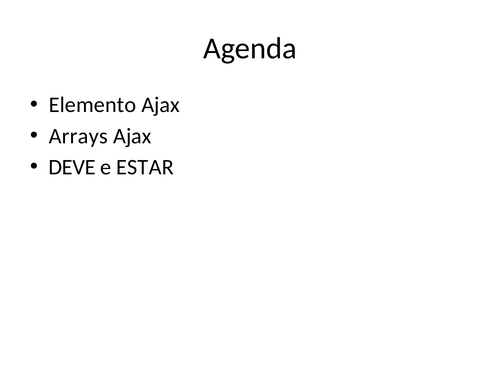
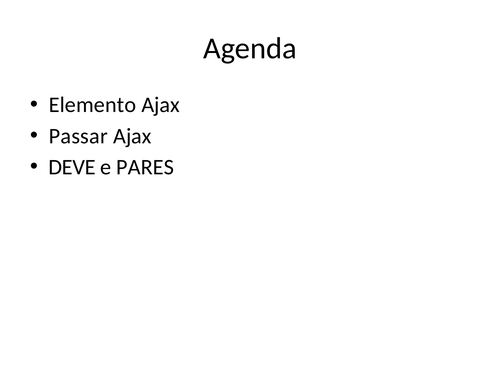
Arrays: Arrays -> Passar
ESTAR: ESTAR -> PARES
